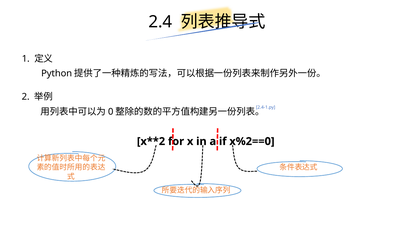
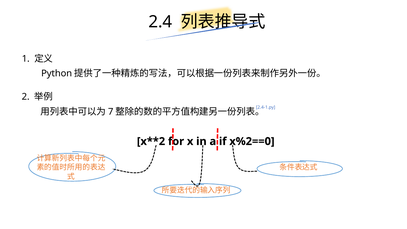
0: 0 -> 7
